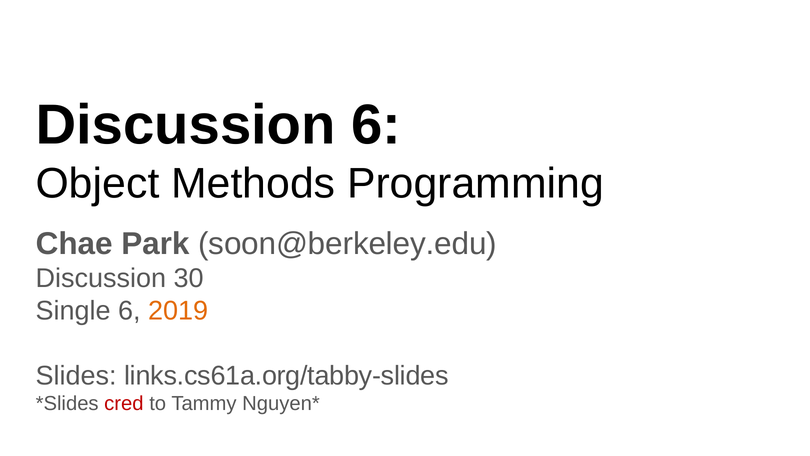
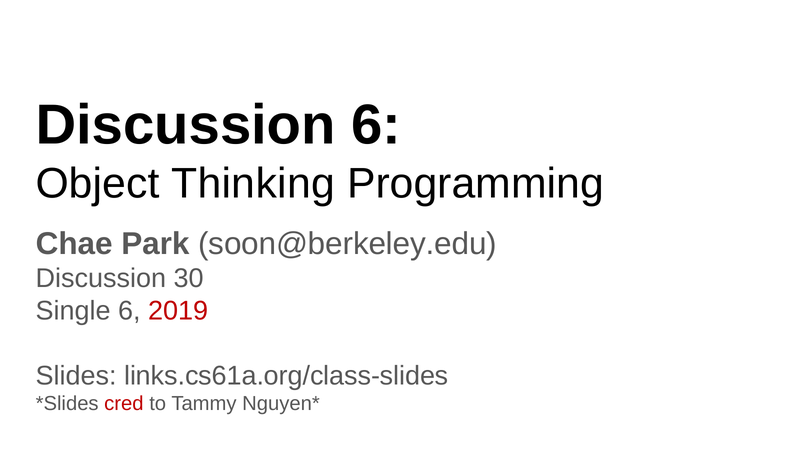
Methods: Methods -> Thinking
2019 colour: orange -> red
links.cs61a.org/tabby-slides: links.cs61a.org/tabby-slides -> links.cs61a.org/class-slides
